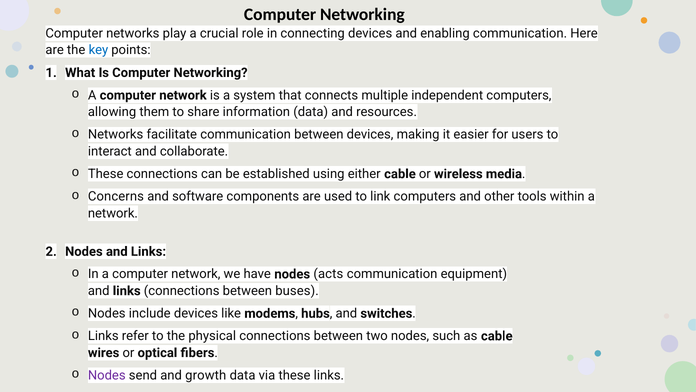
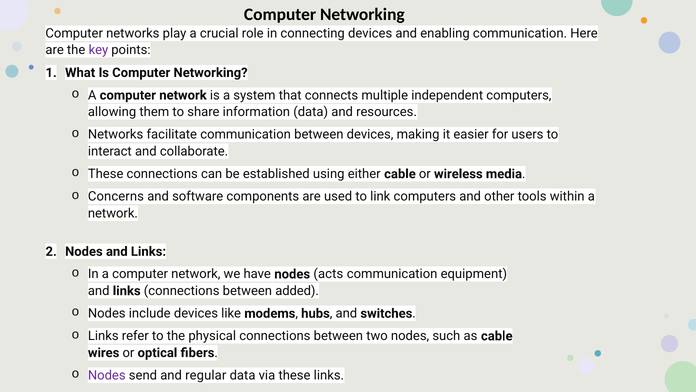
key colour: blue -> purple
buses: buses -> added
growth: growth -> regular
